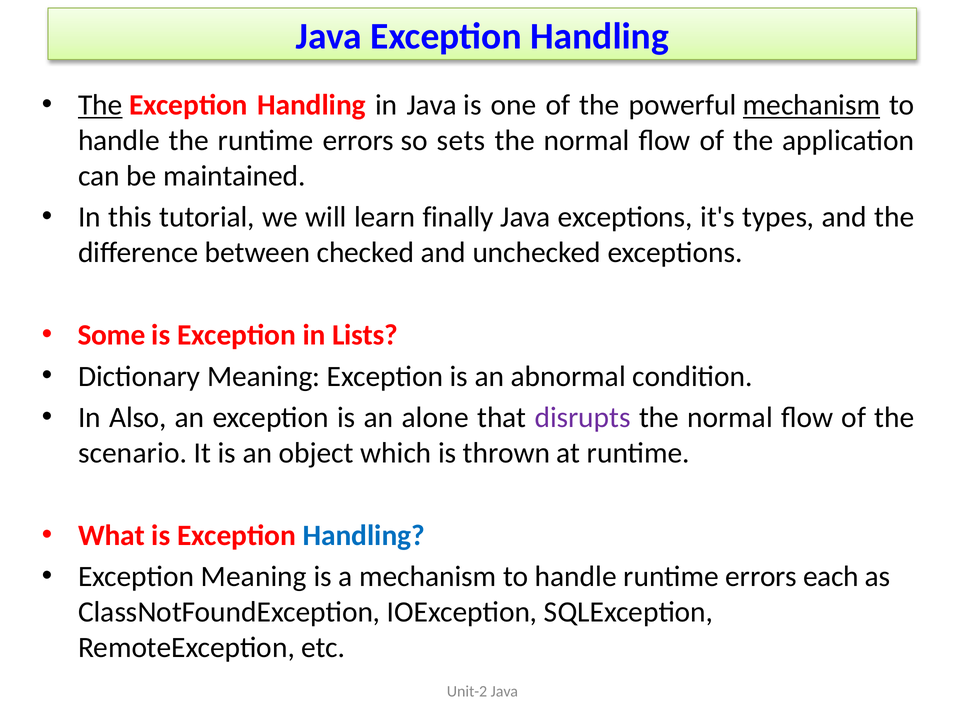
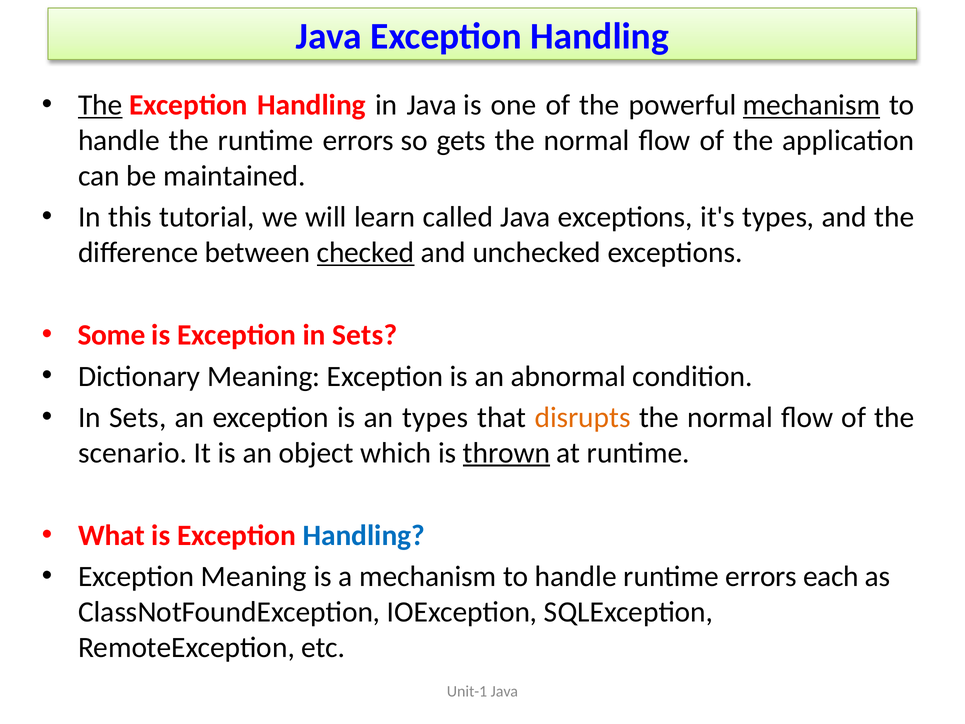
sets: sets -> gets
finally: finally -> called
checked underline: none -> present
Exception in Lists: Lists -> Sets
Also at (138, 417): Also -> Sets
an alone: alone -> types
disrupts colour: purple -> orange
thrown underline: none -> present
Unit-2: Unit-2 -> Unit-1
